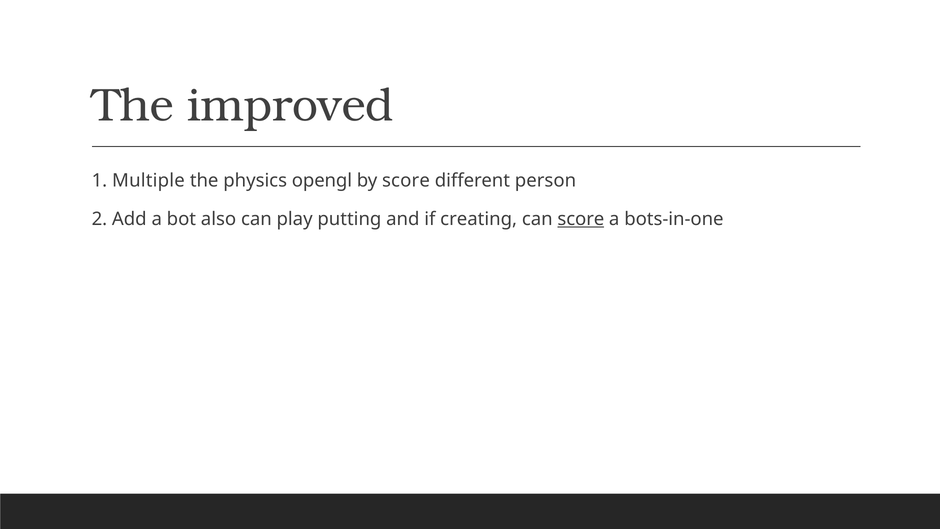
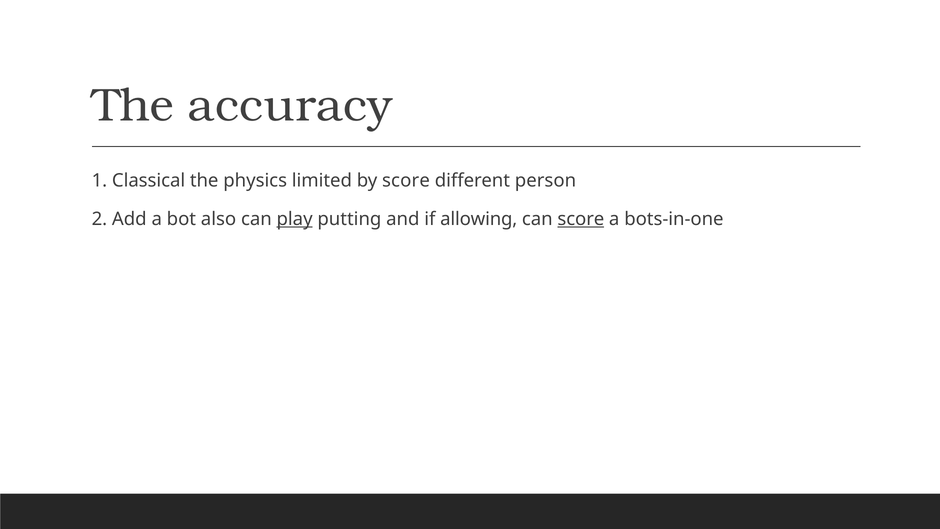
improved: improved -> accuracy
Multiple: Multiple -> Classical
opengl: opengl -> limited
play underline: none -> present
creating: creating -> allowing
